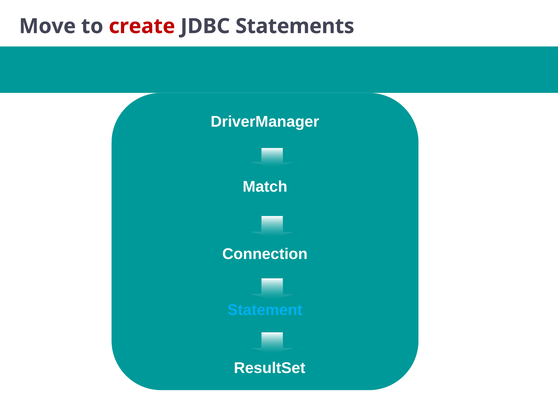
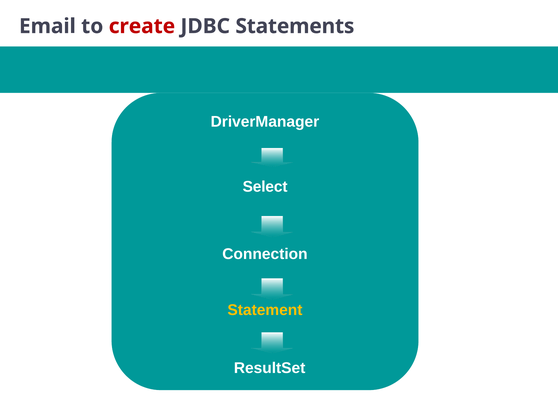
Move: Move -> Email
Match: Match -> Select
Statement colour: light blue -> yellow
